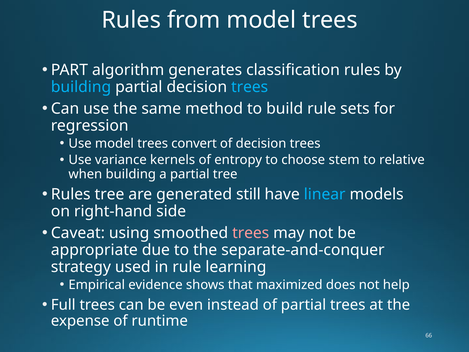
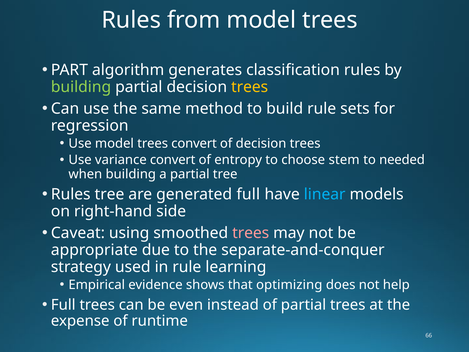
building at (81, 87) colour: light blue -> light green
trees at (250, 87) colour: light blue -> yellow
variance kernels: kernels -> convert
relative: relative -> needed
generated still: still -> full
maximized: maximized -> optimizing
